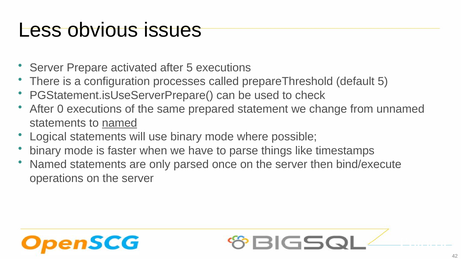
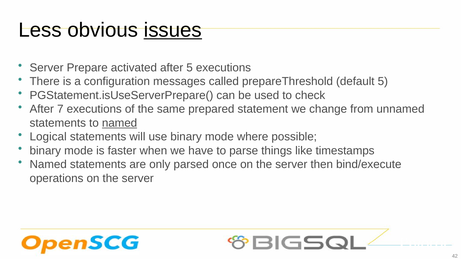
issues underline: none -> present
processes: processes -> messages
0: 0 -> 7
